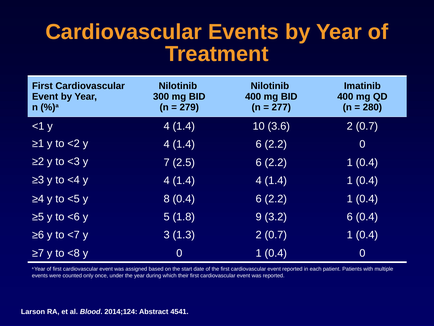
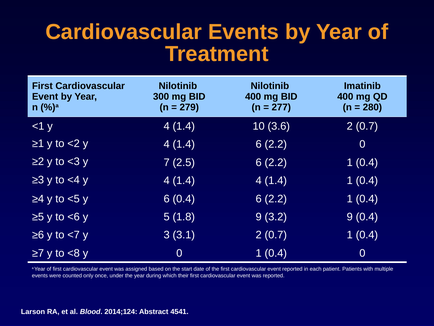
y 8: 8 -> 6
3.2 6: 6 -> 9
1.3: 1.3 -> 3.1
